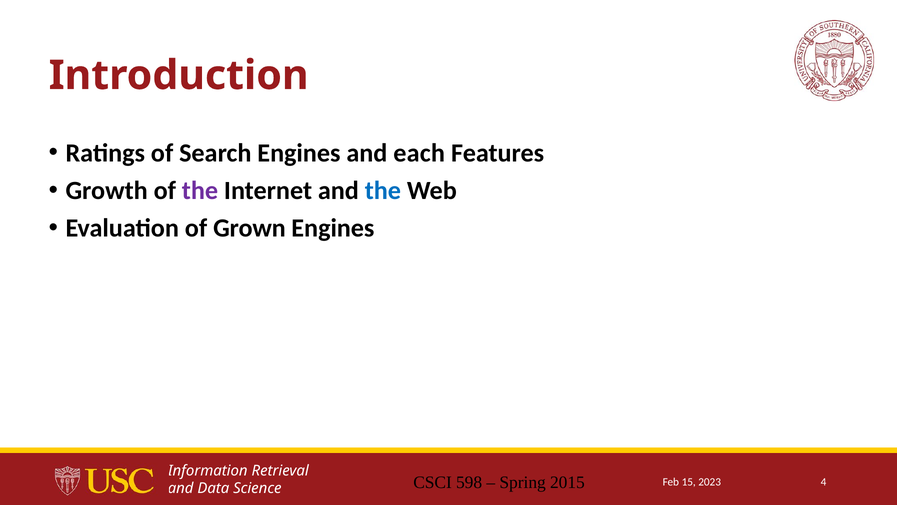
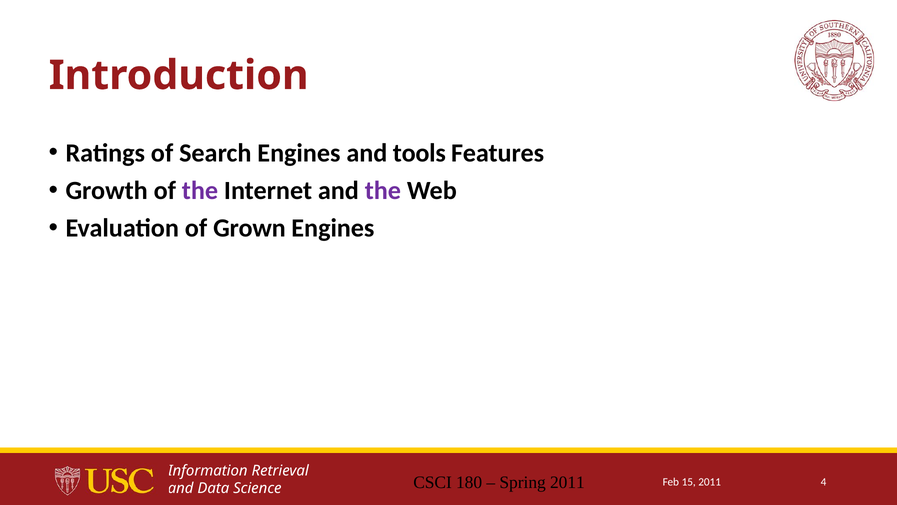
each: each -> tools
the at (383, 190) colour: blue -> purple
15 2023: 2023 -> 2011
598: 598 -> 180
Spring 2015: 2015 -> 2011
